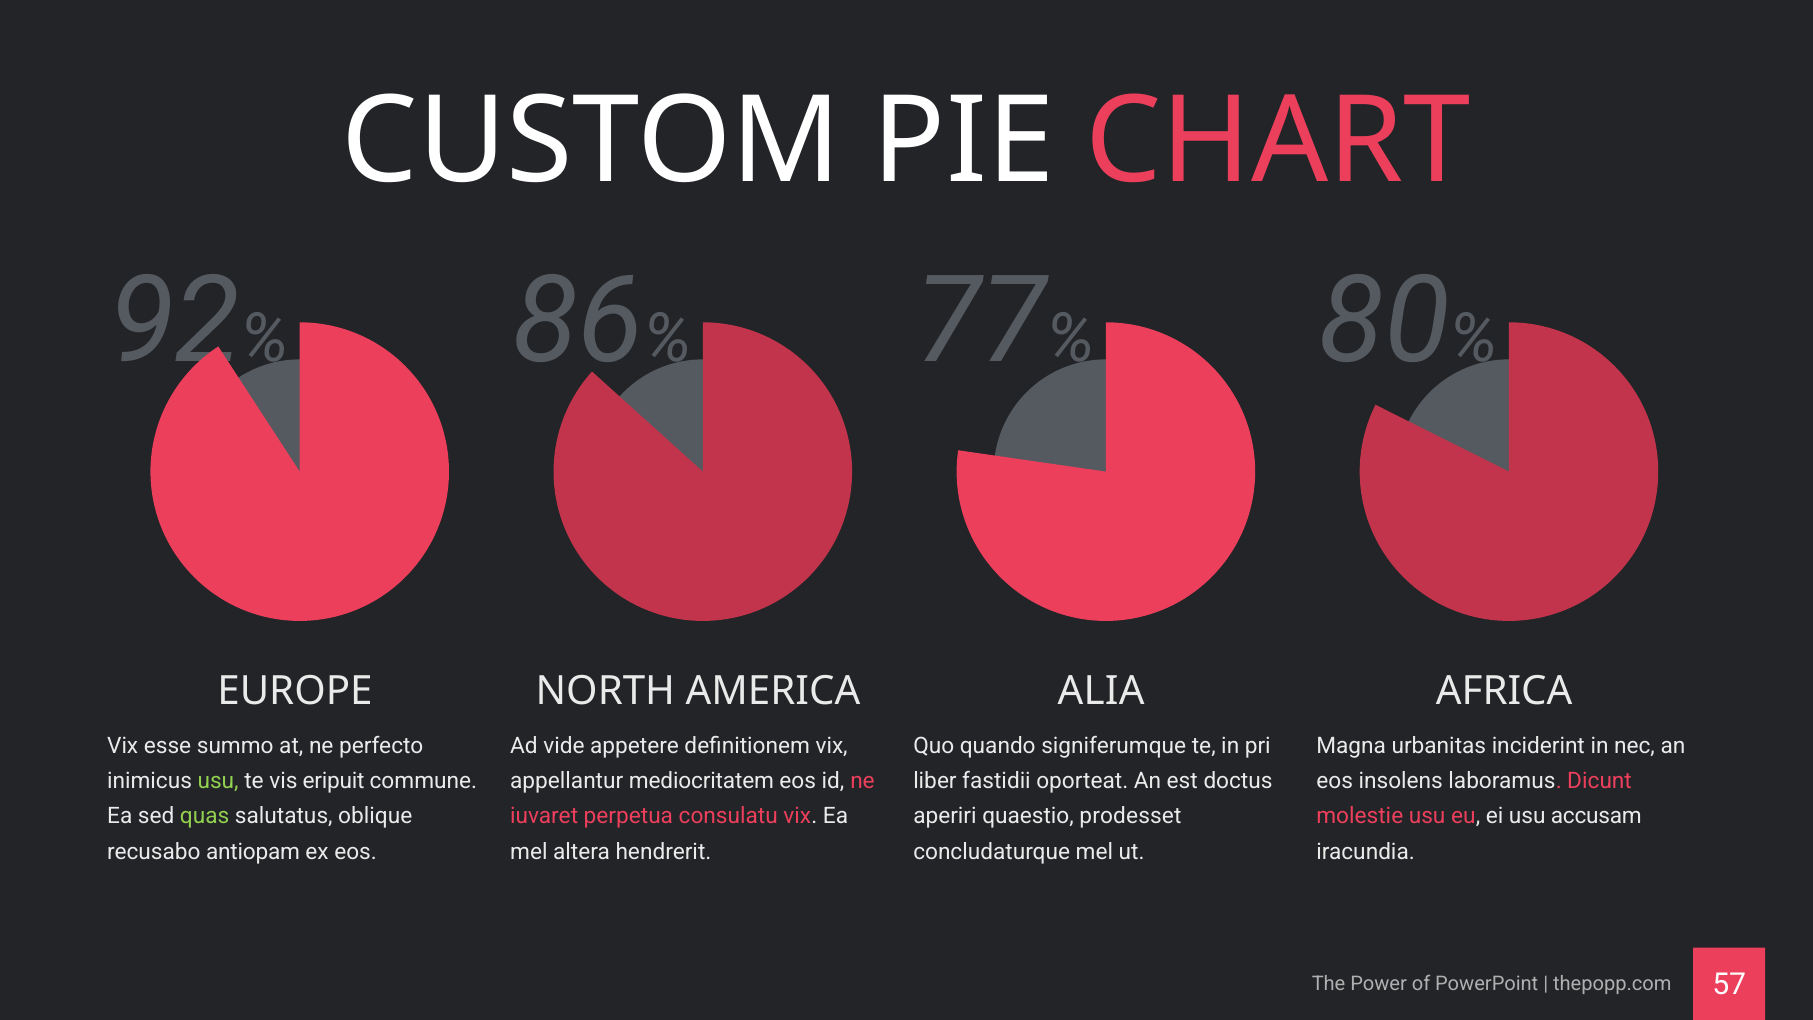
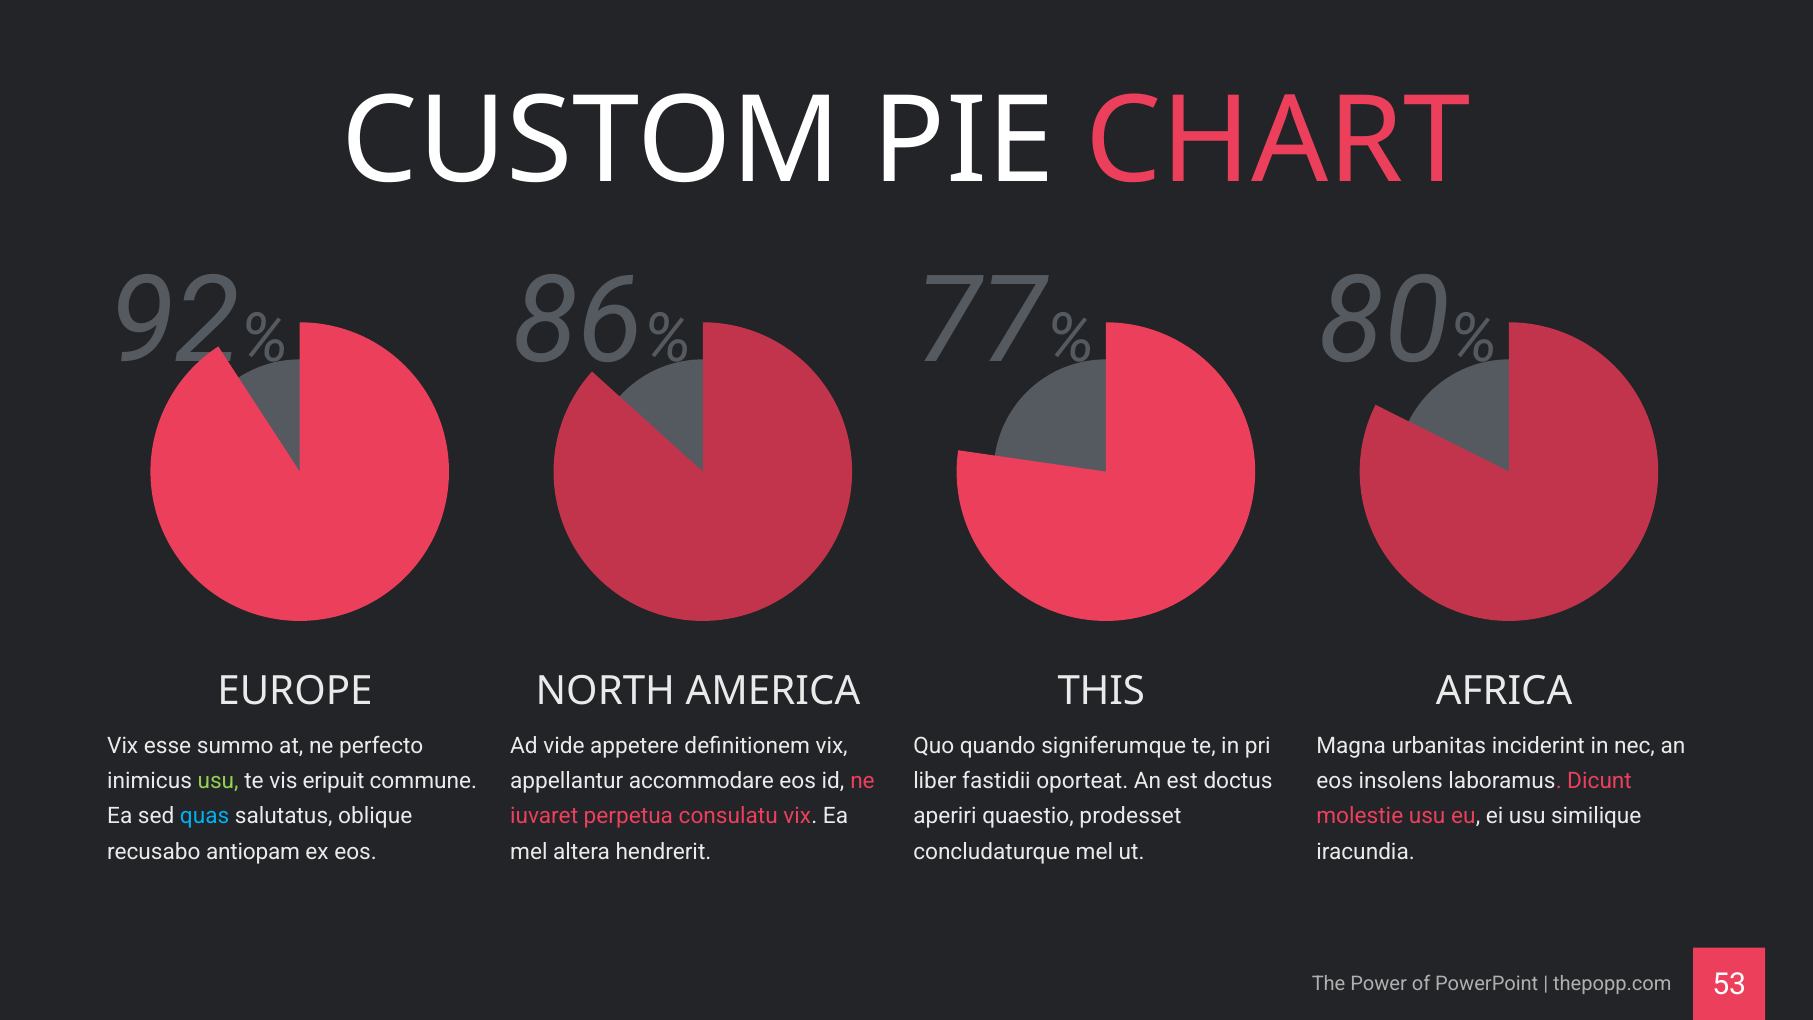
ALIA: ALIA -> THIS
mediocritatem: mediocritatem -> accommodare
quas colour: light green -> light blue
accusam: accusam -> similique
57: 57 -> 53
